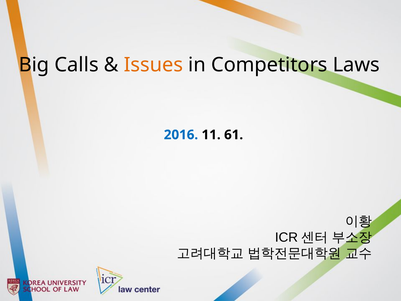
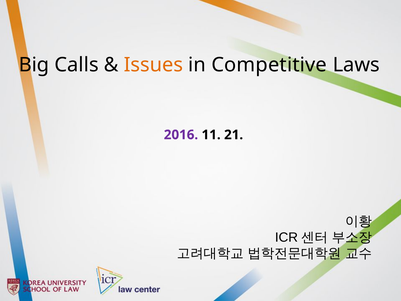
Competitors: Competitors -> Competitive
2016 colour: blue -> purple
61: 61 -> 21
